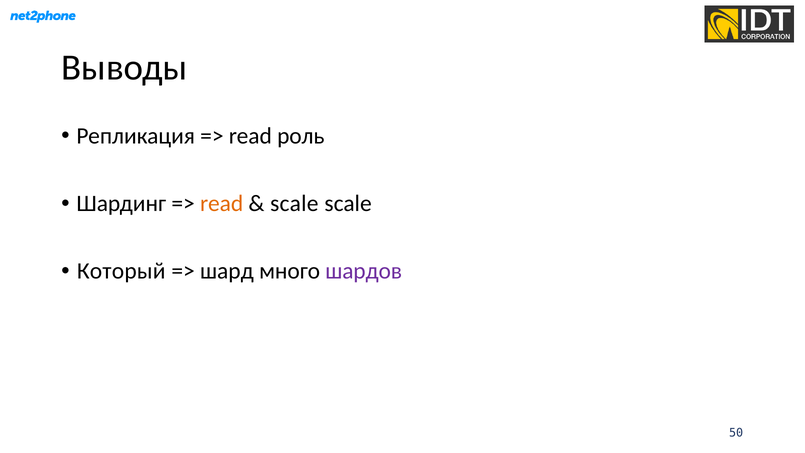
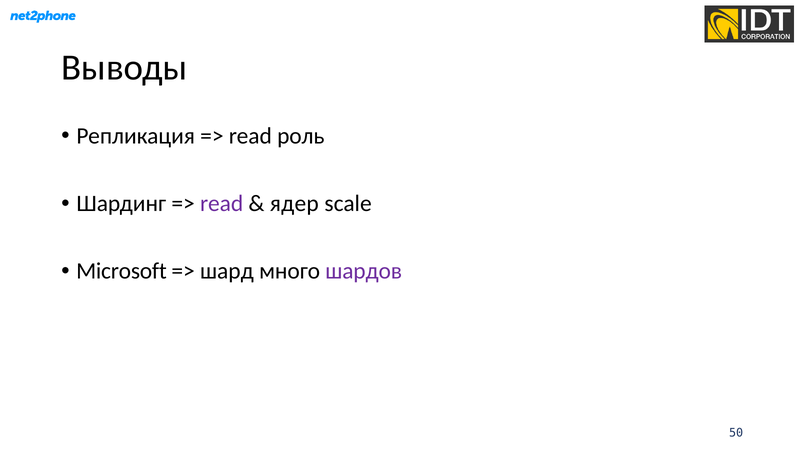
read at (222, 204) colour: orange -> purple
scale at (294, 204): scale -> ядер
Который: Который -> Microsoft
